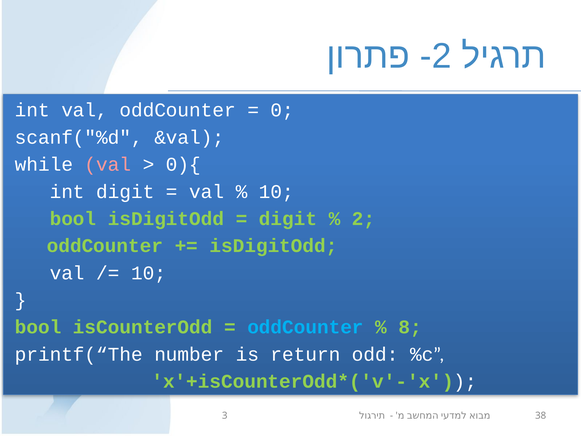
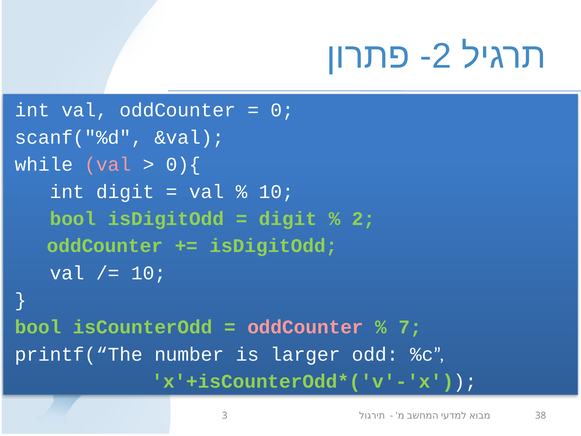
oddCounter at (305, 327) colour: light blue -> pink
8: 8 -> 7
return: return -> larger
